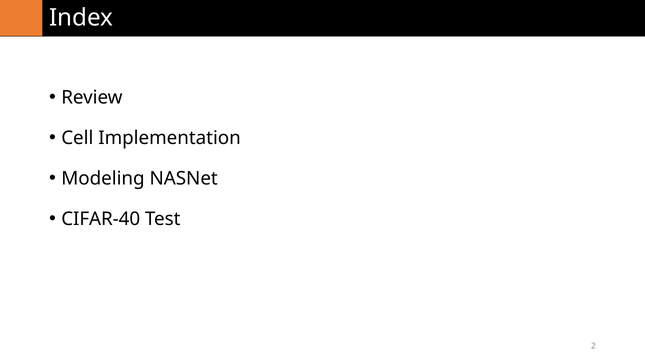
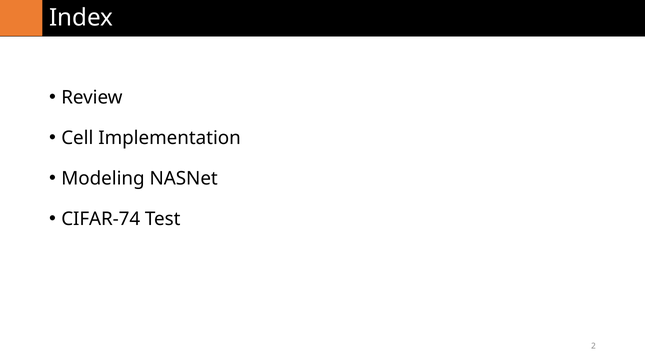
CIFAR-40: CIFAR-40 -> CIFAR-74
